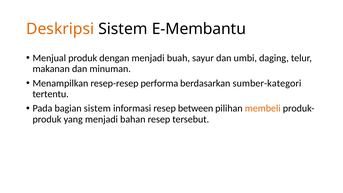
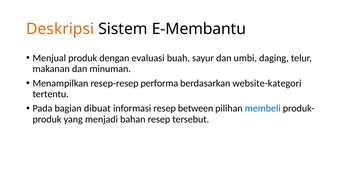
dengan menjadi: menjadi -> evaluasi
sumber-kategori: sumber-kategori -> website-kategori
bagian sistem: sistem -> dibuat
membeli colour: orange -> blue
